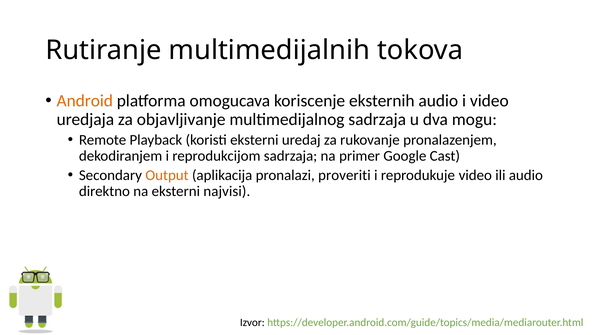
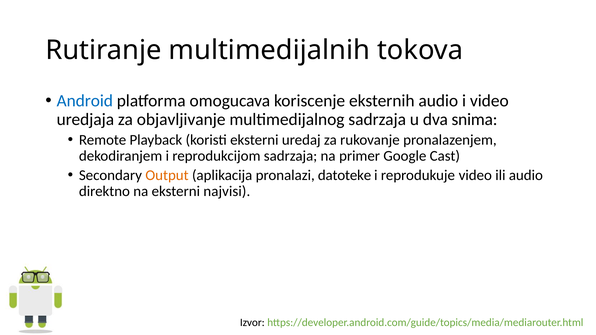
Android colour: orange -> blue
mogu: mogu -> snima
proveriti: proveriti -> datoteke
